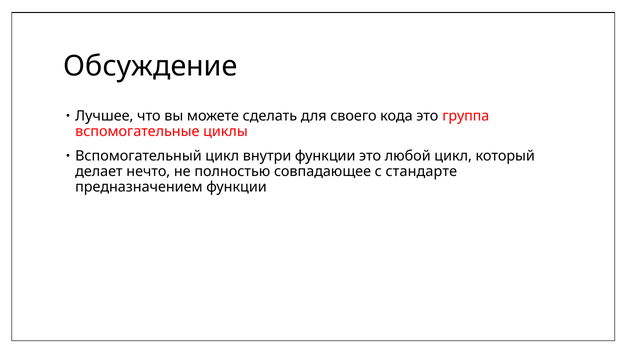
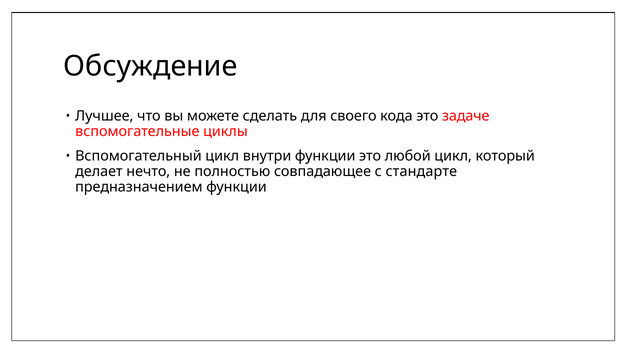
группа: группа -> задаче
